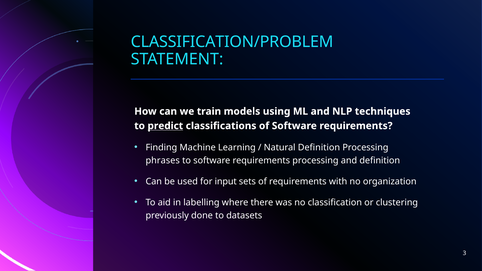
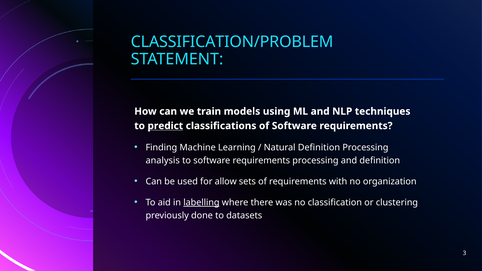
phrases: phrases -> analysis
input: input -> allow
labelling underline: none -> present
